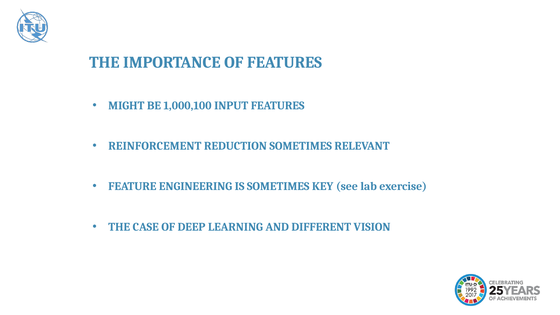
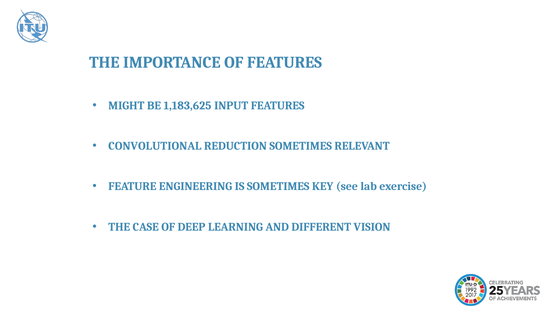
1,000,100: 1,000,100 -> 1,183,625
REINFORCEMENT: REINFORCEMENT -> CONVOLUTIONAL
